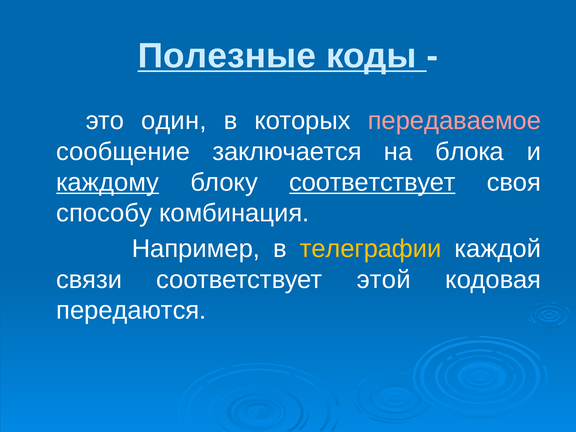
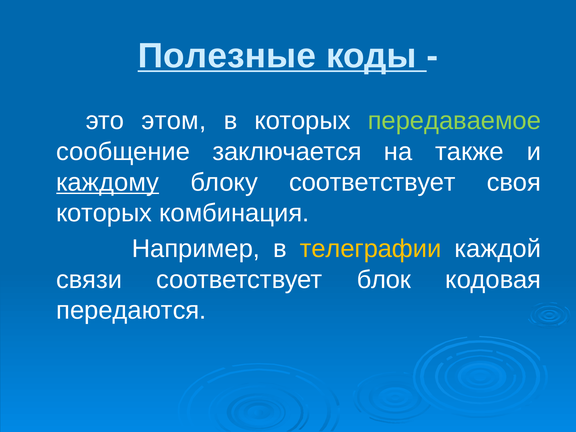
один: один -> этом
передаваемое colour: pink -> light green
блока: блока -> также
соответствует at (372, 182) underline: present -> none
способу at (104, 213): способу -> которых
этой: этой -> блок
